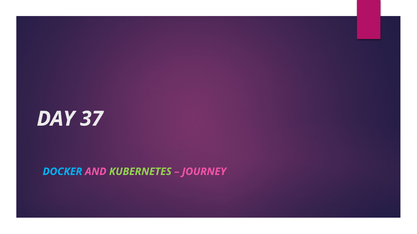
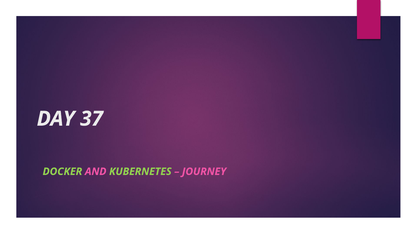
DOCKER colour: light blue -> light green
